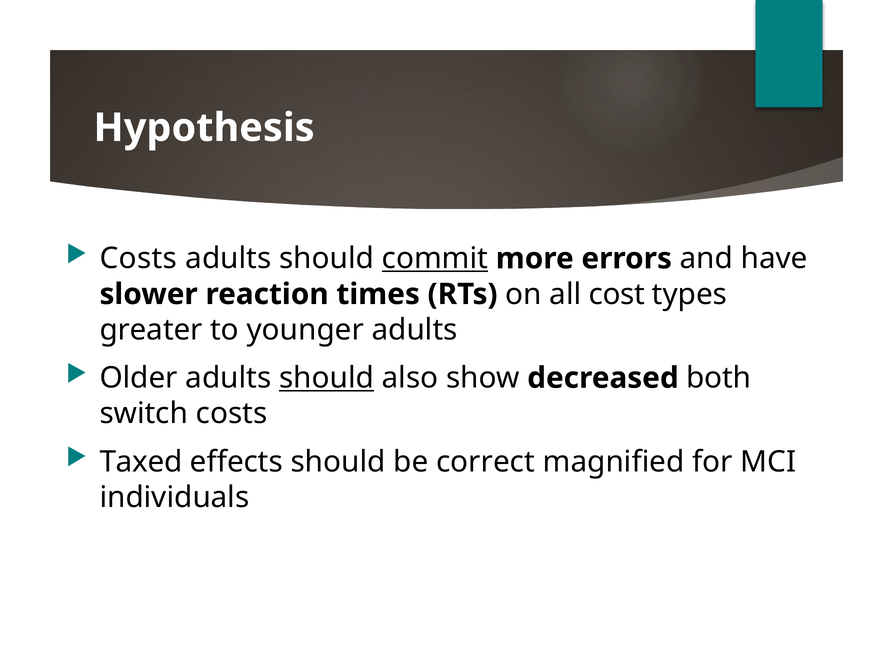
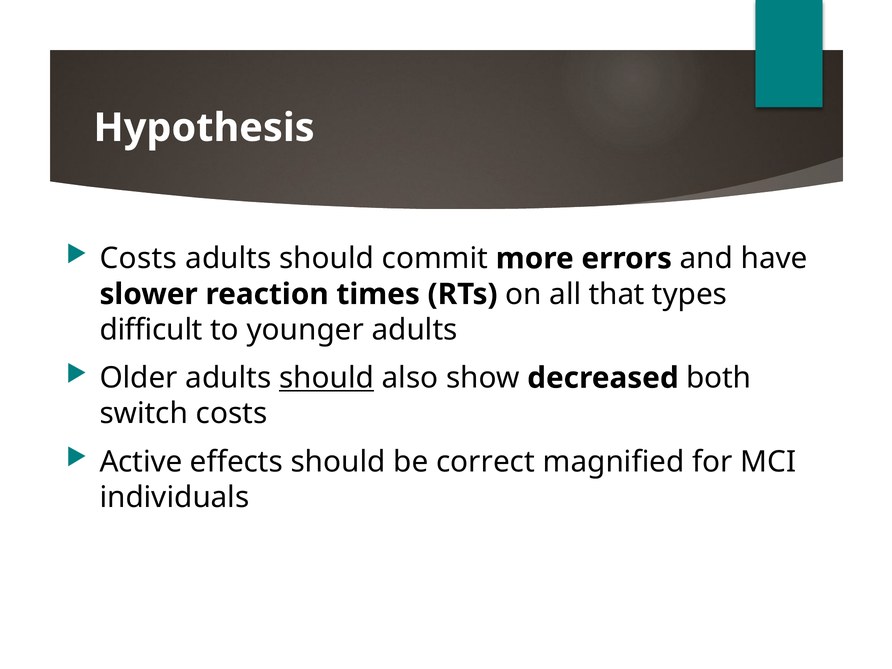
commit underline: present -> none
cost: cost -> that
greater: greater -> difficult
Taxed: Taxed -> Active
